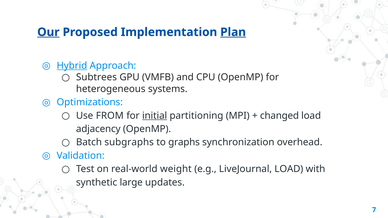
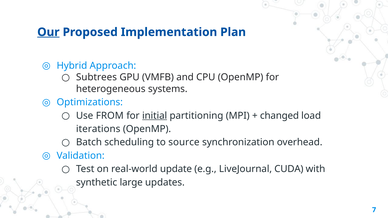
Plan underline: present -> none
Hybrid underline: present -> none
adjacency: adjacency -> iterations
subgraphs: subgraphs -> scheduling
graphs: graphs -> source
weight: weight -> update
LiveJournal LOAD: LOAD -> CUDA
